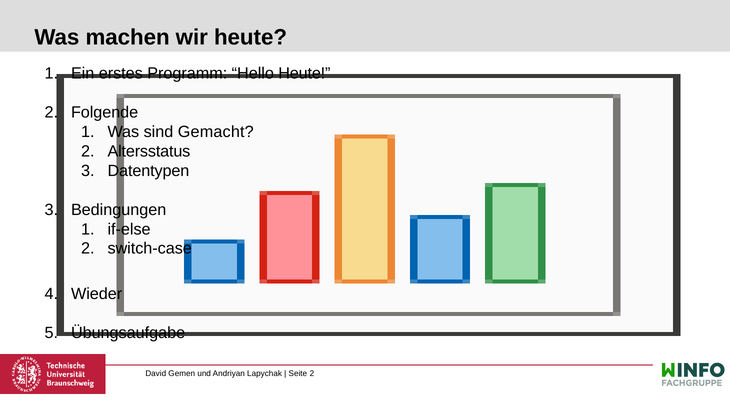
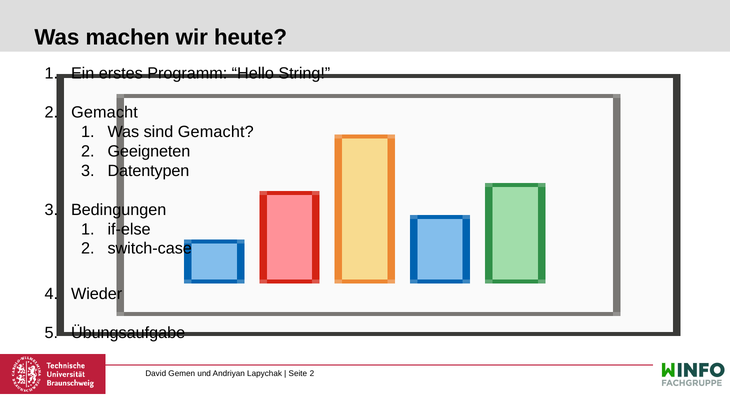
Hello Heute: Heute -> String
Folgende at (105, 112): Folgende -> Gemacht
Altersstatus: Altersstatus -> Geeigneten
